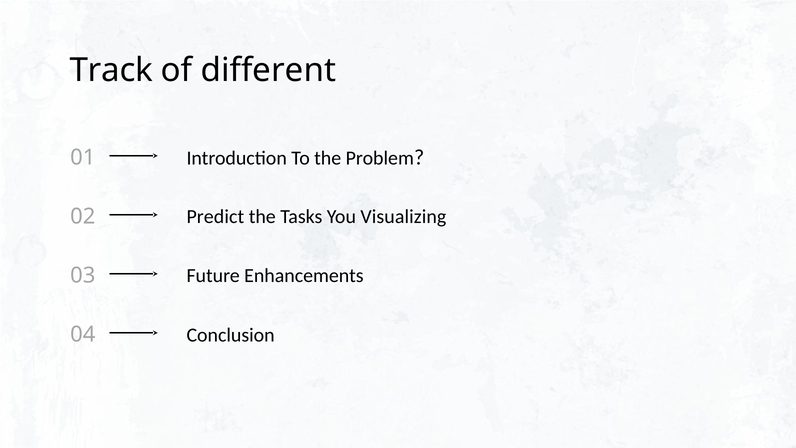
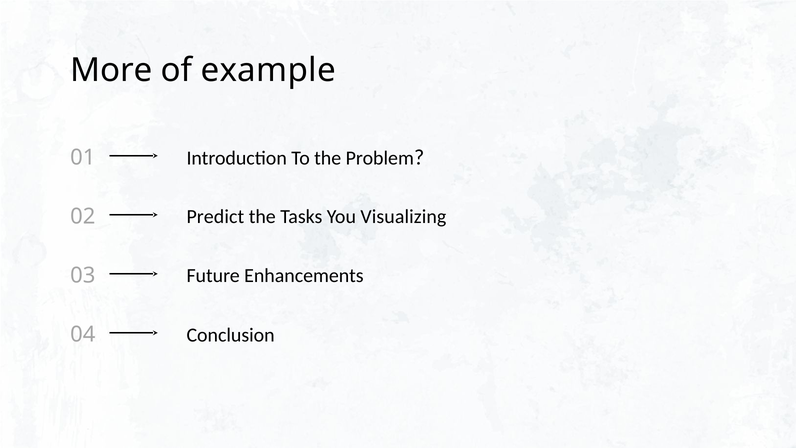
Track: Track -> More
different: different -> example
